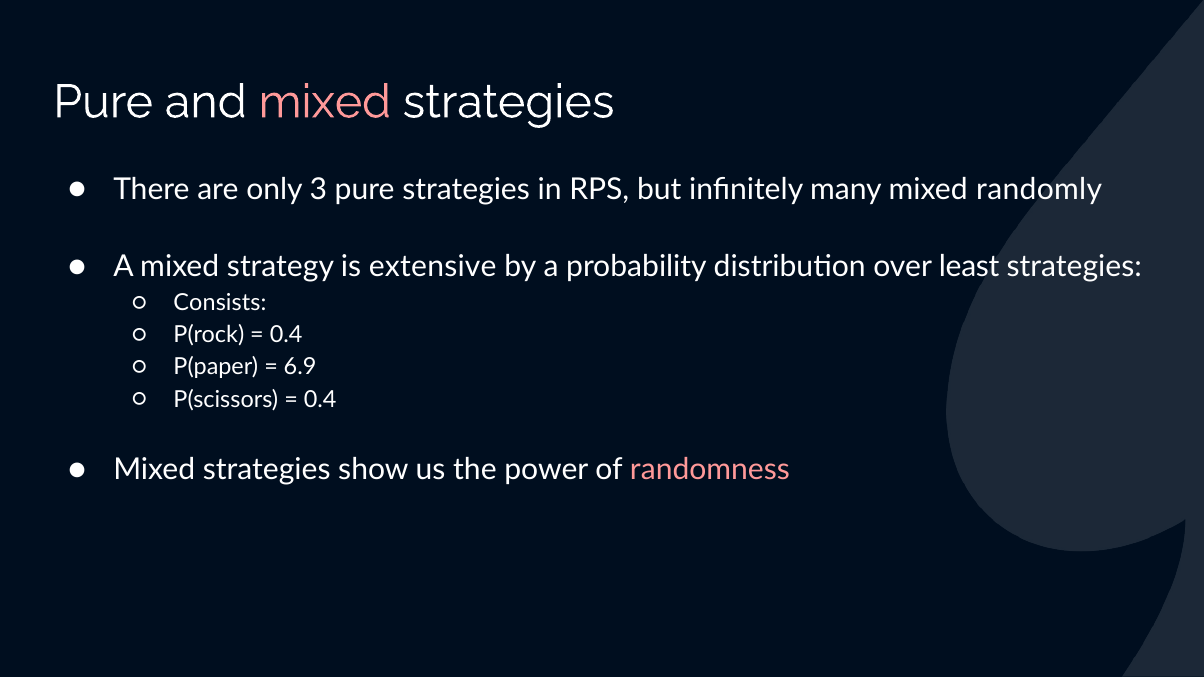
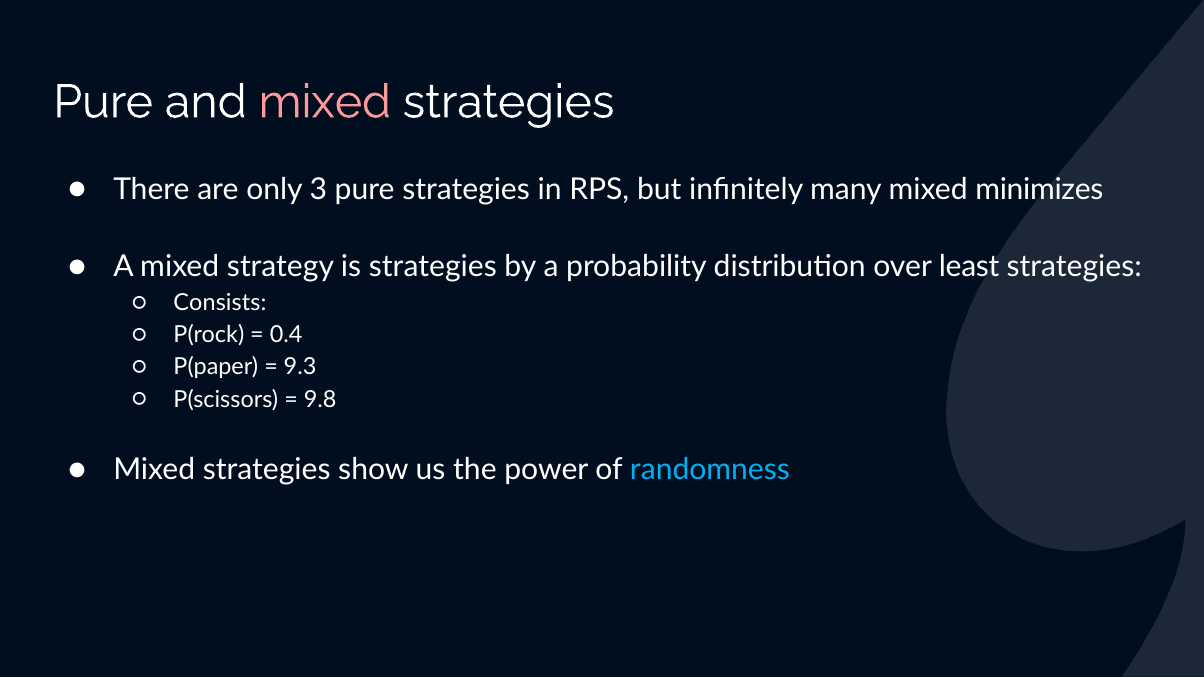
randomly: randomly -> minimizes
is extensive: extensive -> strategies
6.9: 6.9 -> 9.3
0.4 at (320, 400): 0.4 -> 9.8
randomness colour: pink -> light blue
